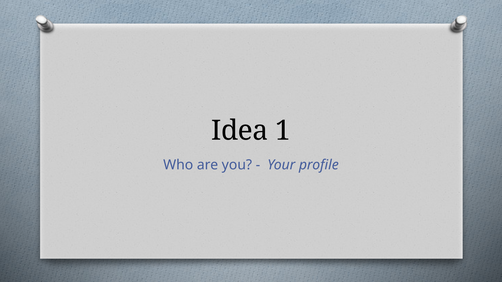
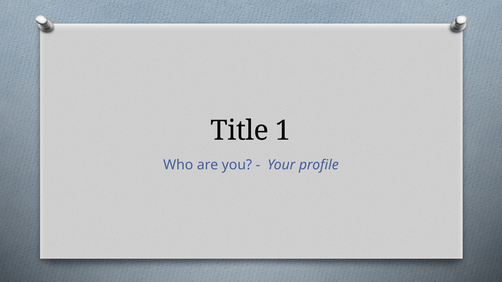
Idea: Idea -> Title
